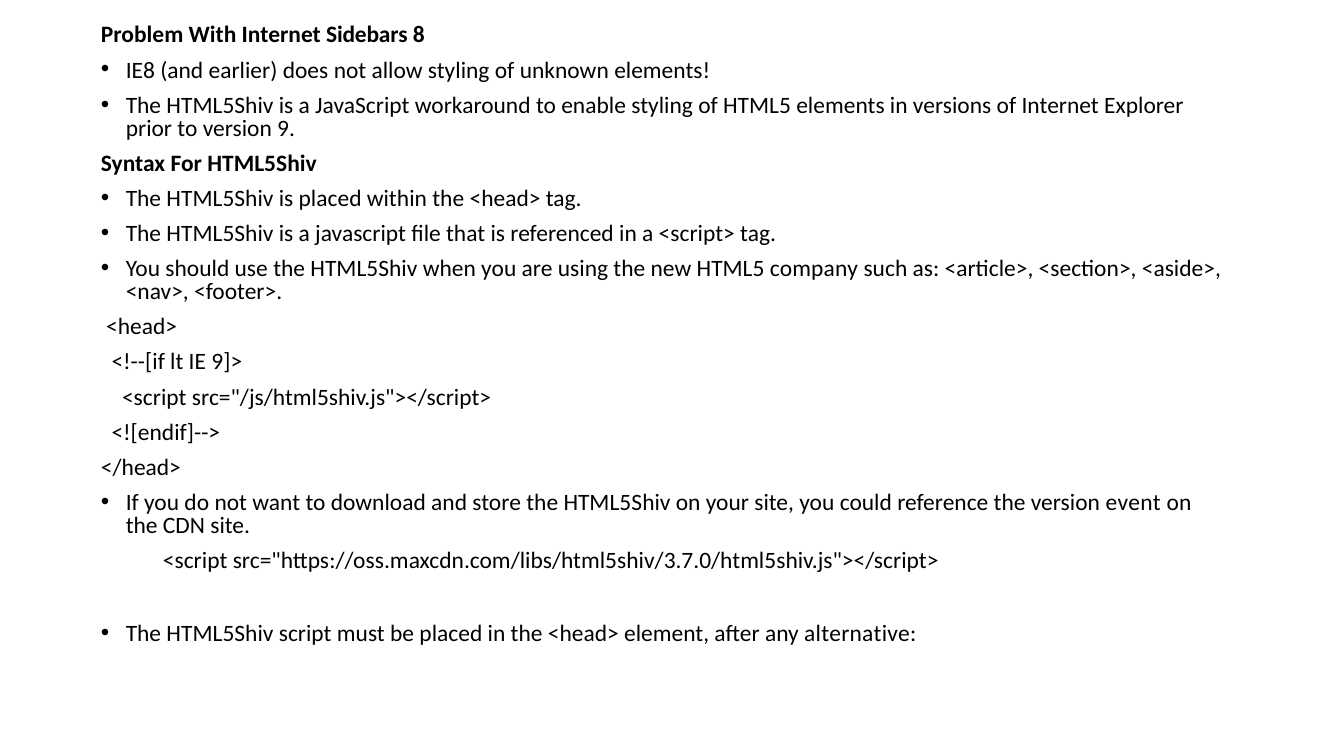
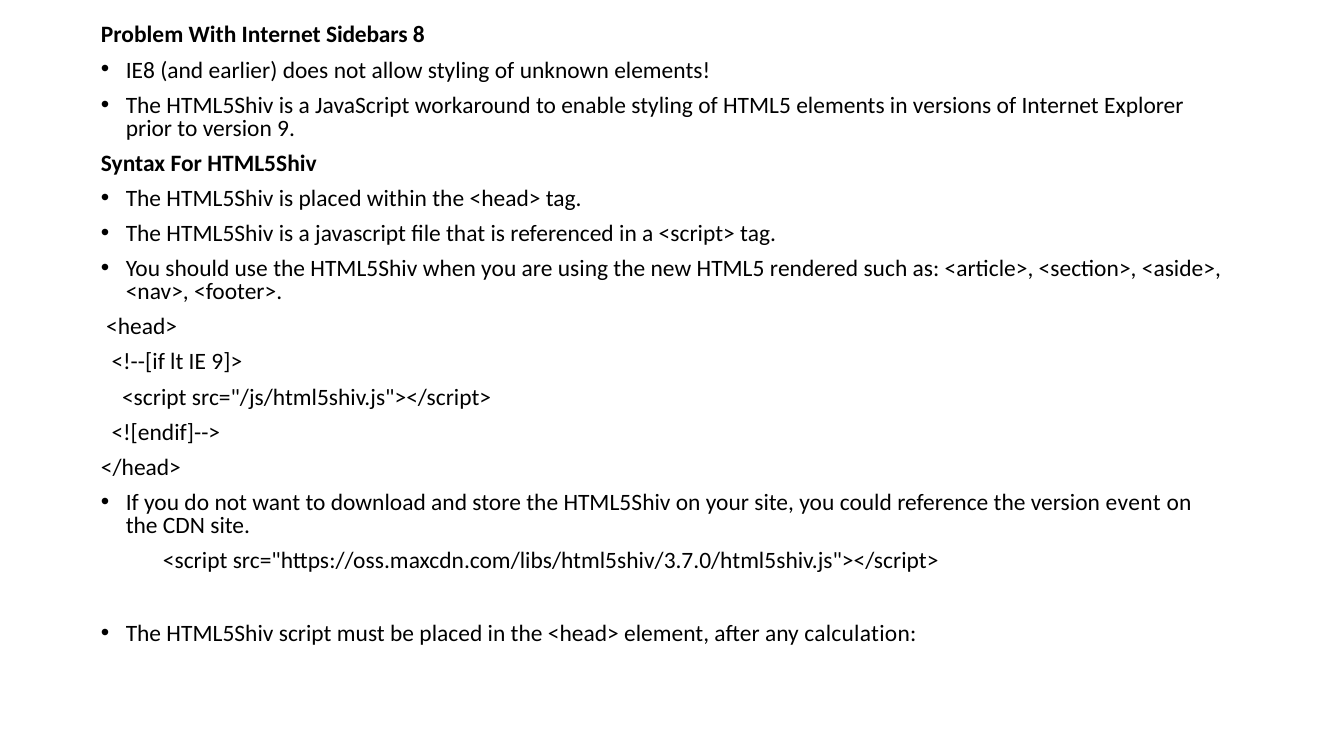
company: company -> rendered
alternative: alternative -> calculation
